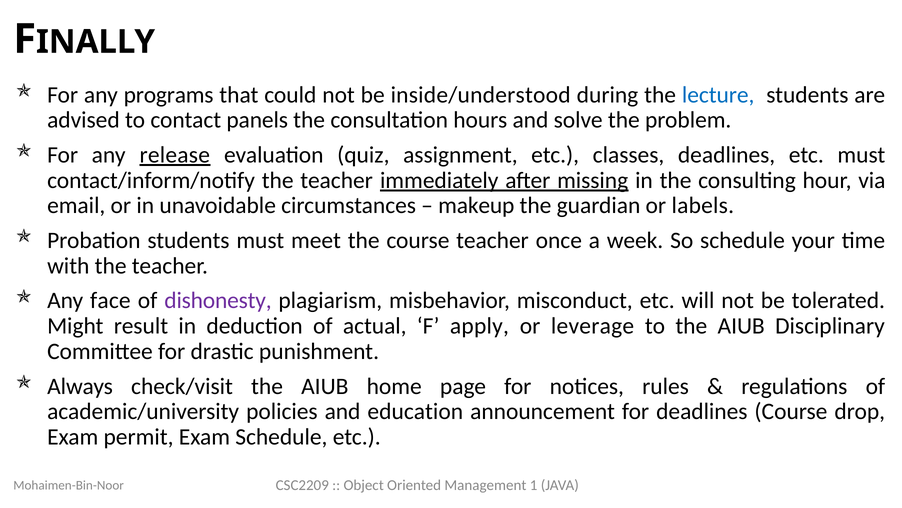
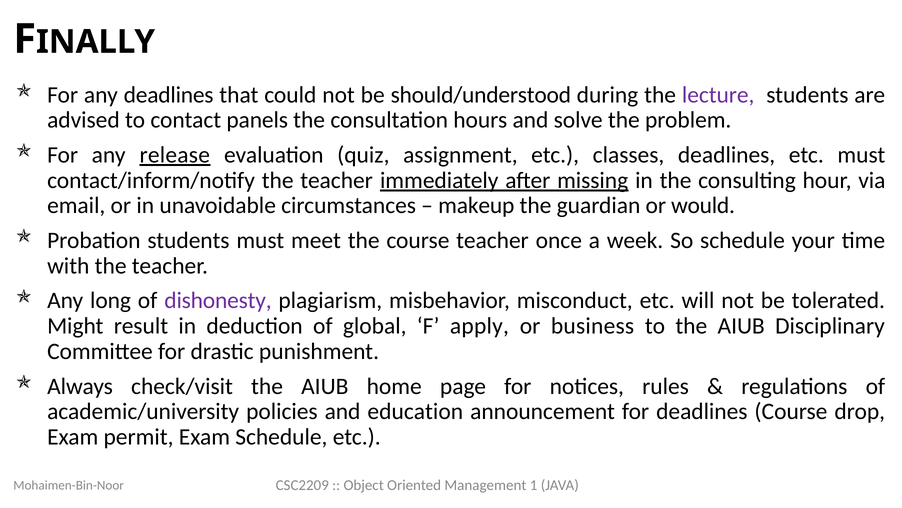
any programs: programs -> deadlines
inside/understood: inside/understood -> should/understood
lecture colour: blue -> purple
labels: labels -> would
face: face -> long
actual: actual -> global
leverage: leverage -> business
